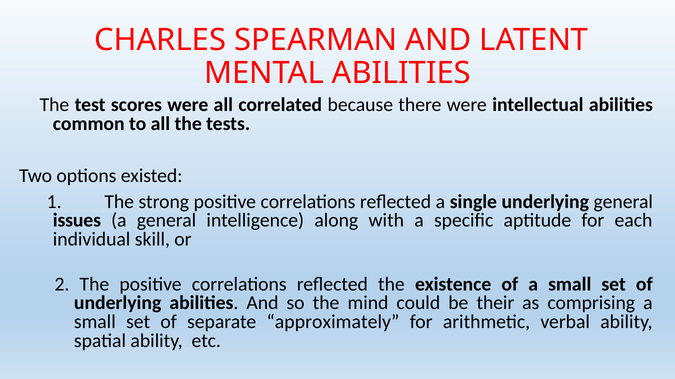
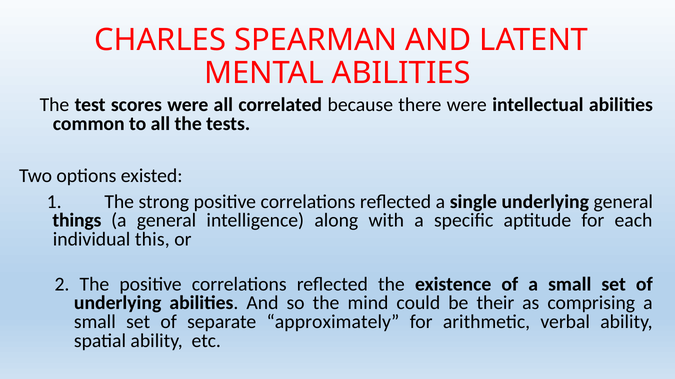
issues: issues -> things
skill: skill -> this
